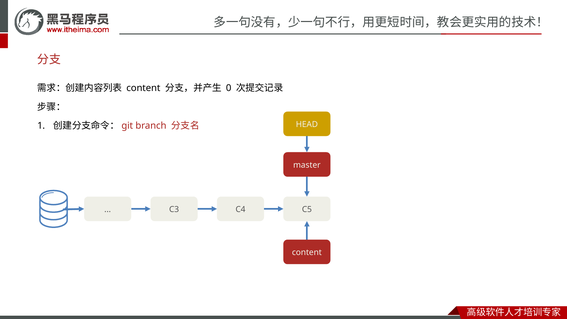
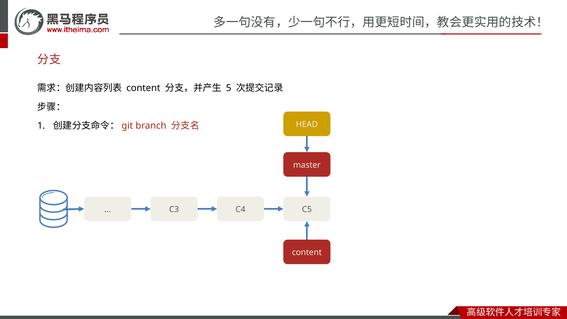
0: 0 -> 5
